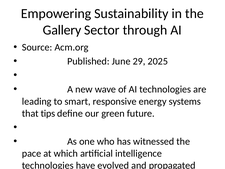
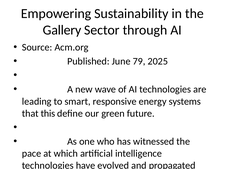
29: 29 -> 79
tips: tips -> this
